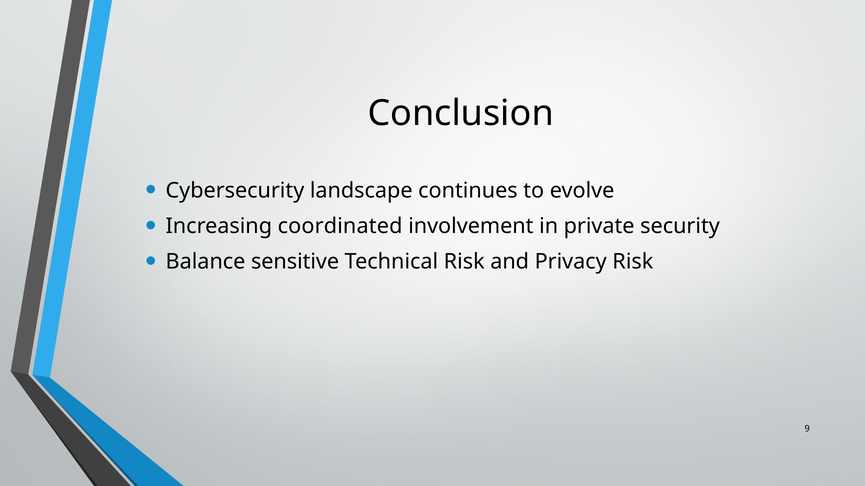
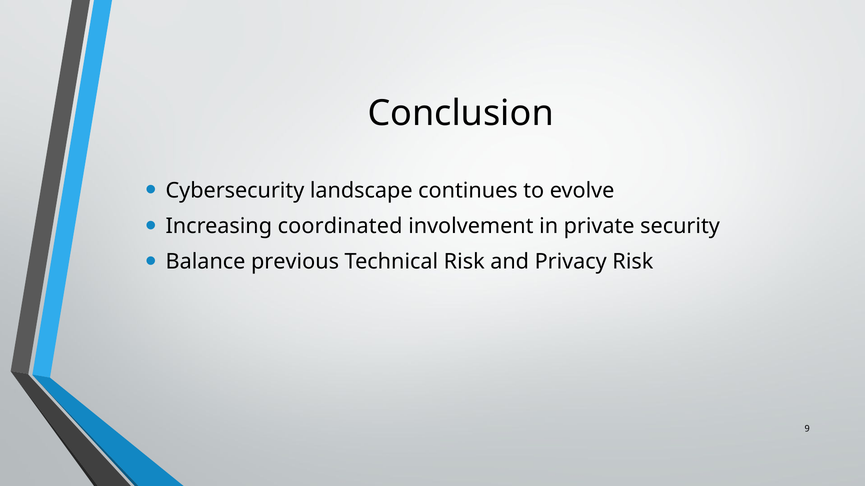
sensitive: sensitive -> previous
